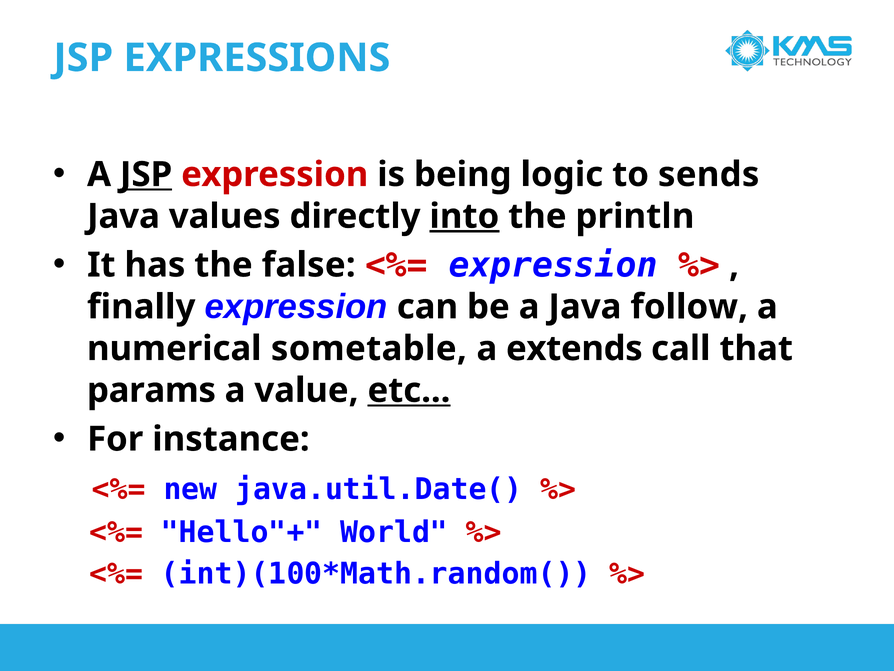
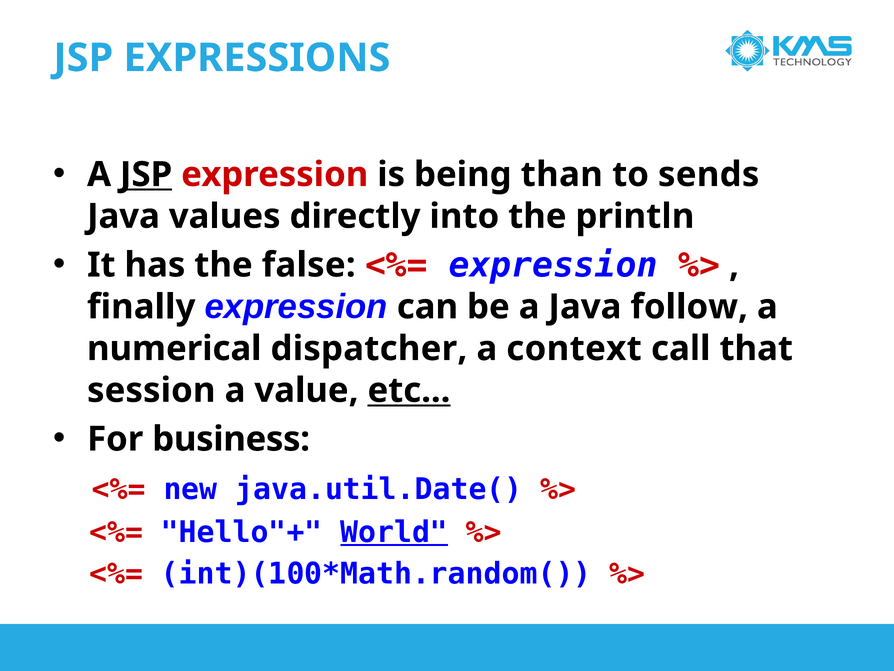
logic: logic -> than
into underline: present -> none
sometable: sometable -> dispatcher
extends: extends -> context
params: params -> session
instance: instance -> business
World underline: none -> present
